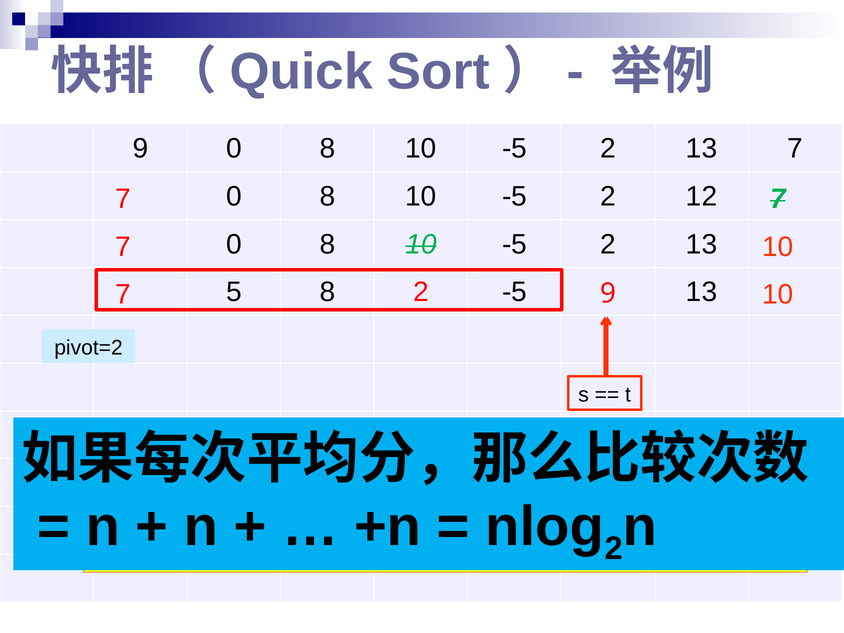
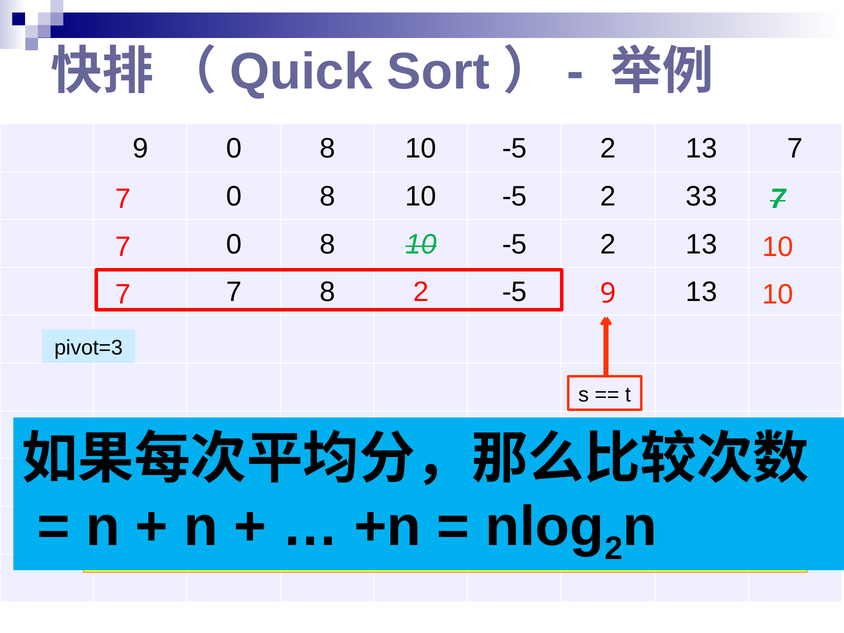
12: 12 -> 33
5 at (234, 292): 5 -> 7
pivot=2: pivot=2 -> pivot=3
